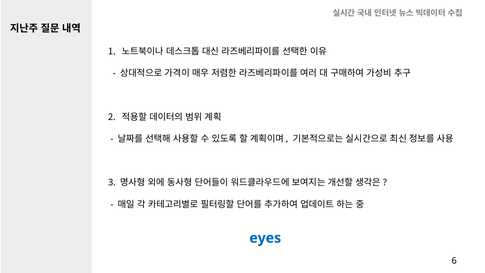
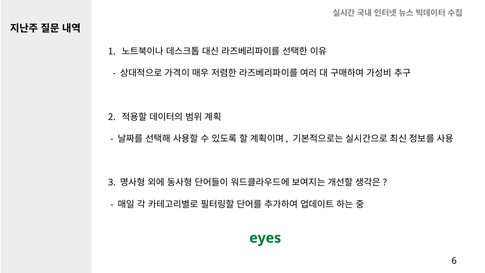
eyes colour: blue -> green
